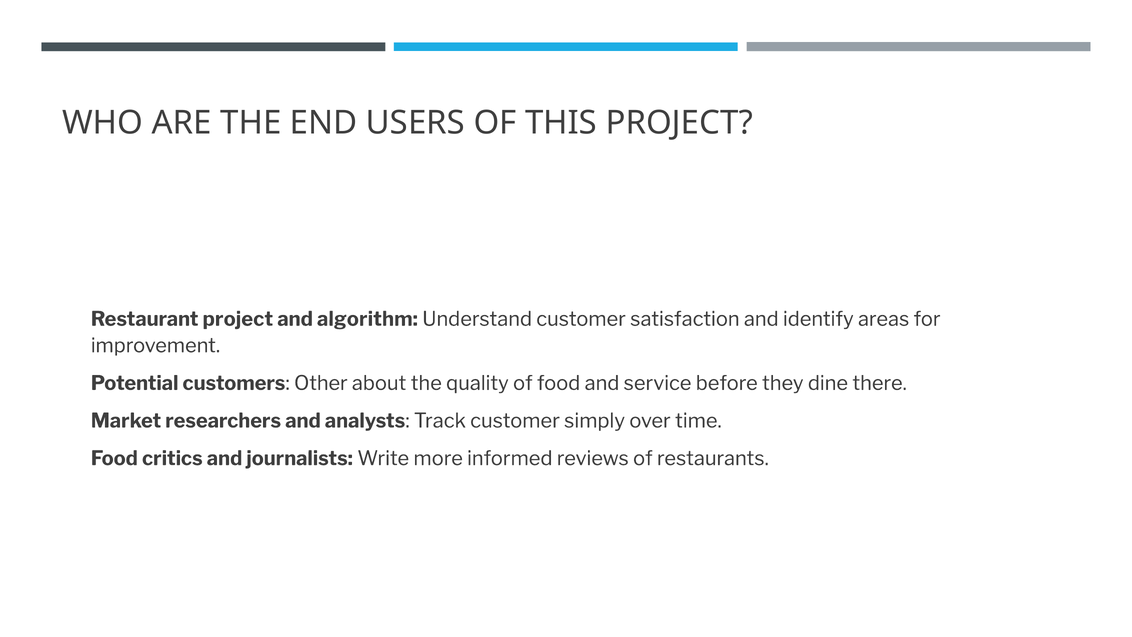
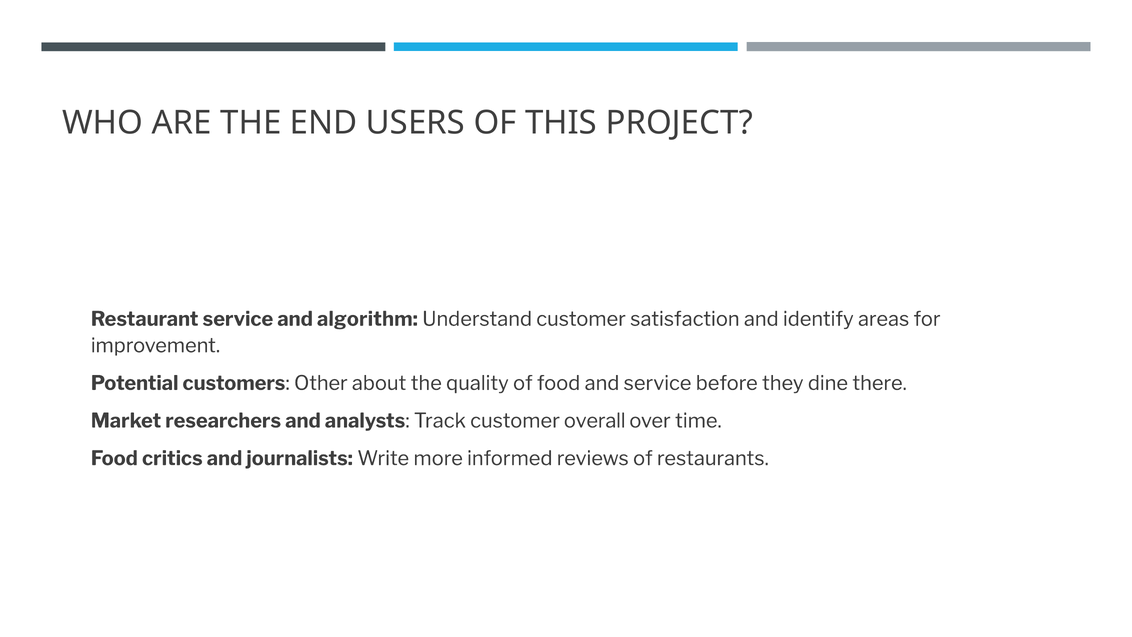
project at (238, 319): project -> service
simply: simply -> overall
